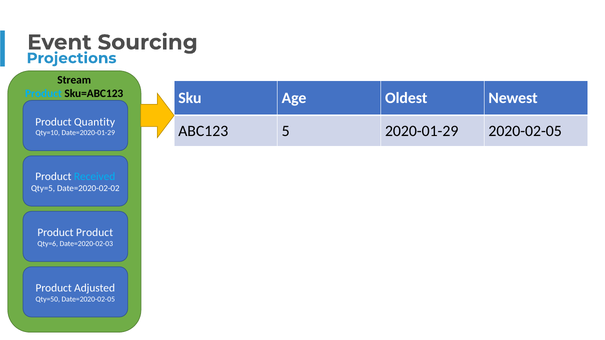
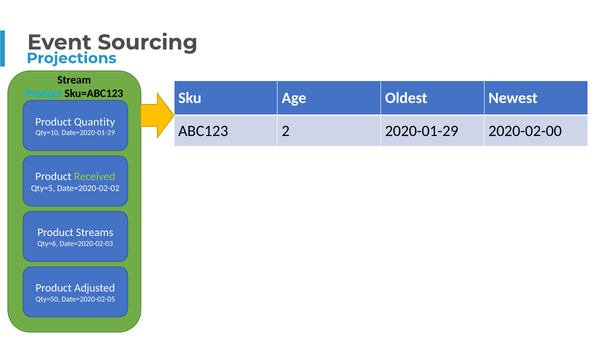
5: 5 -> 2
2020-02-05: 2020-02-05 -> 2020-02-00
Received colour: light blue -> light green
Product Product: Product -> Streams
